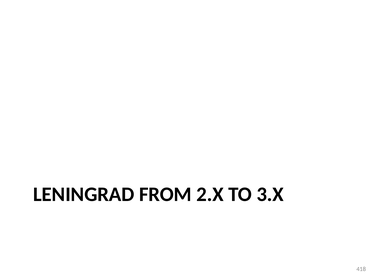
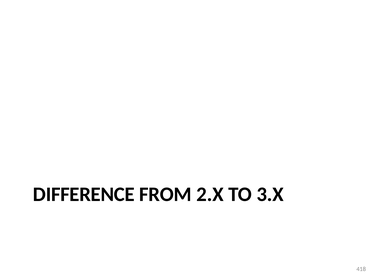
LENINGRAD: LENINGRAD -> DIFFERENCE
